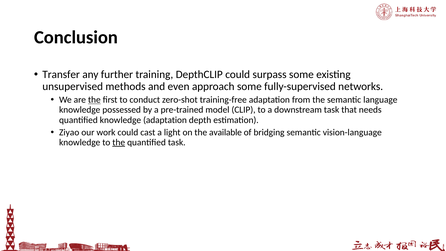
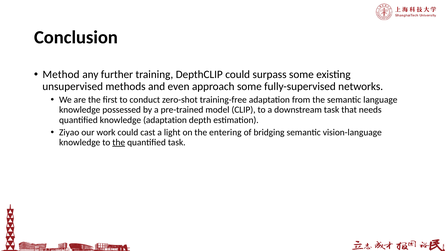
Transfer: Transfer -> Method
the at (94, 100) underline: present -> none
available: available -> entering
